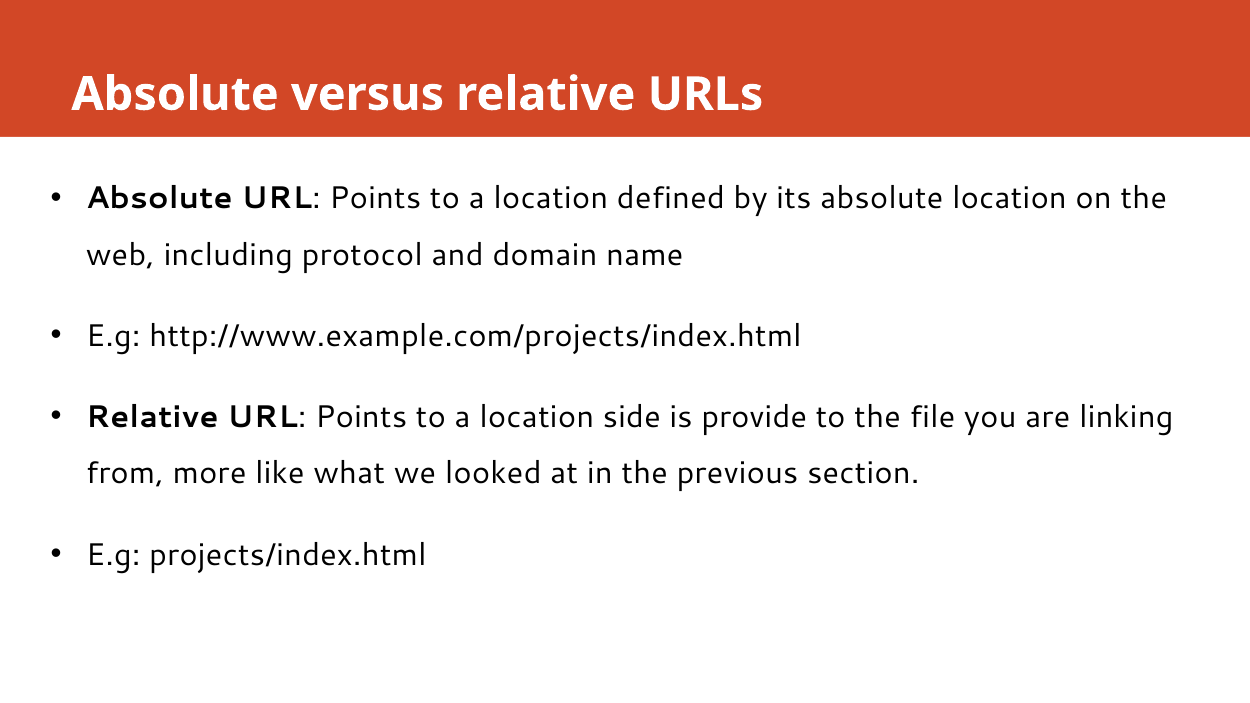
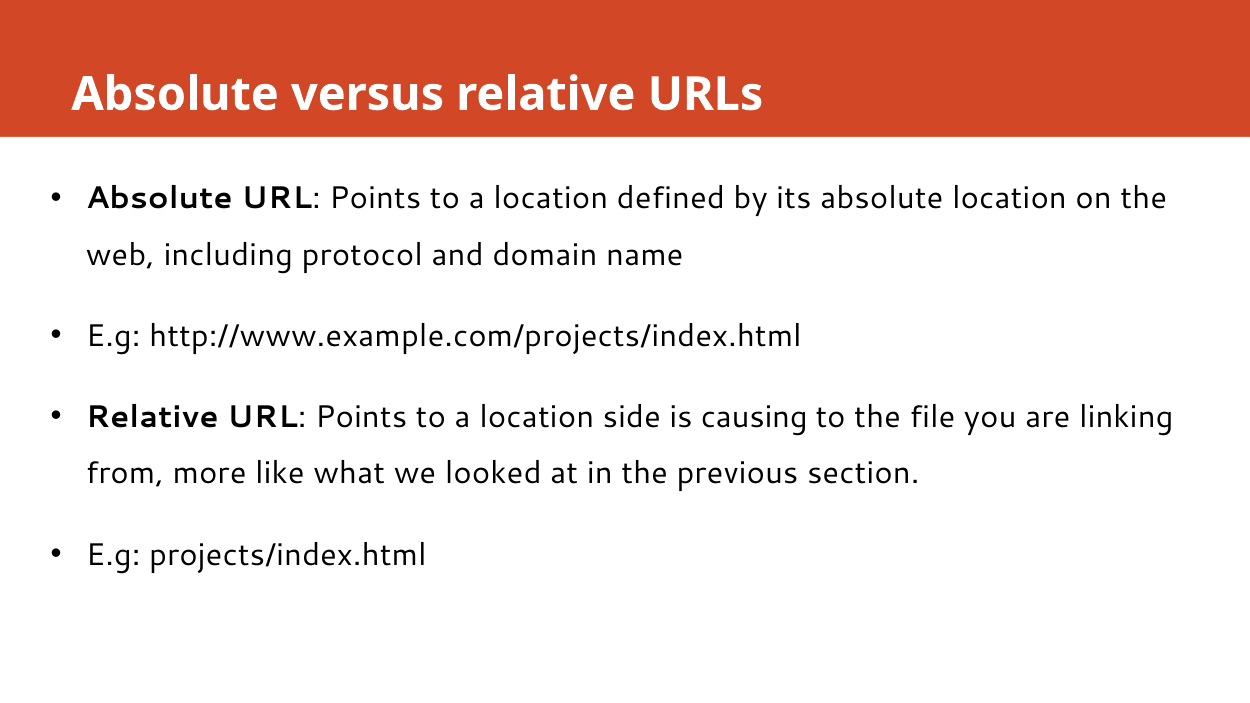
provide: provide -> causing
